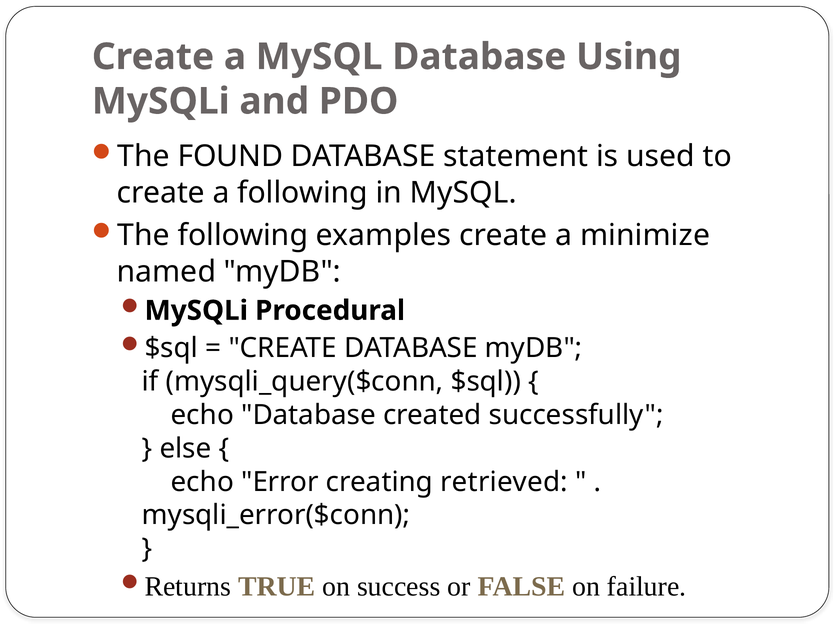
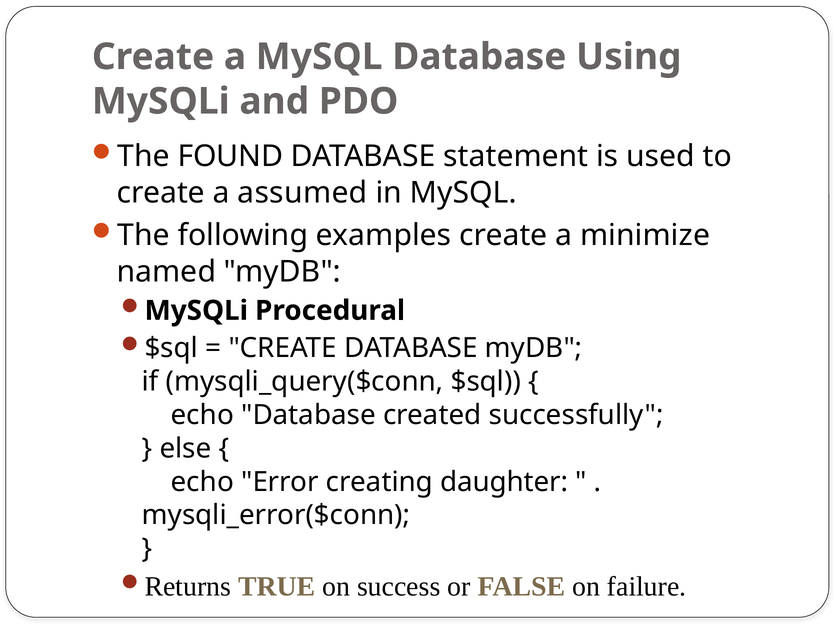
a following: following -> assumed
retrieved: retrieved -> daughter
